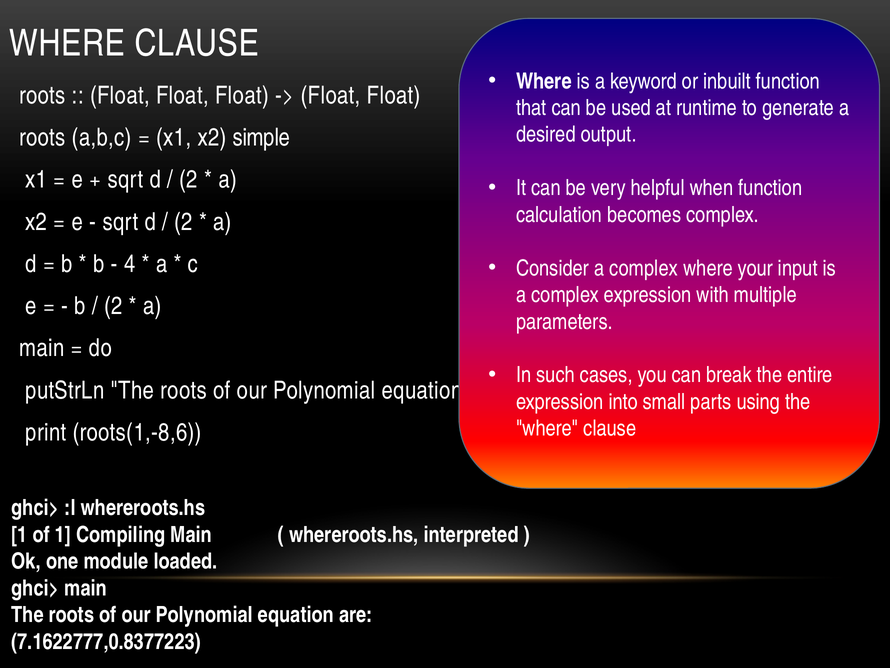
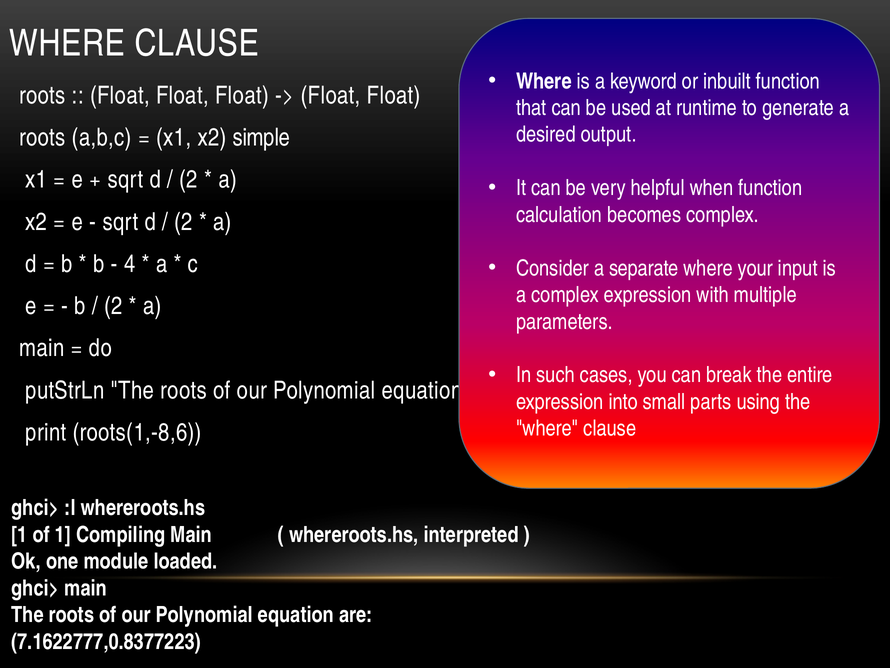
Consider a complex: complex -> separate
